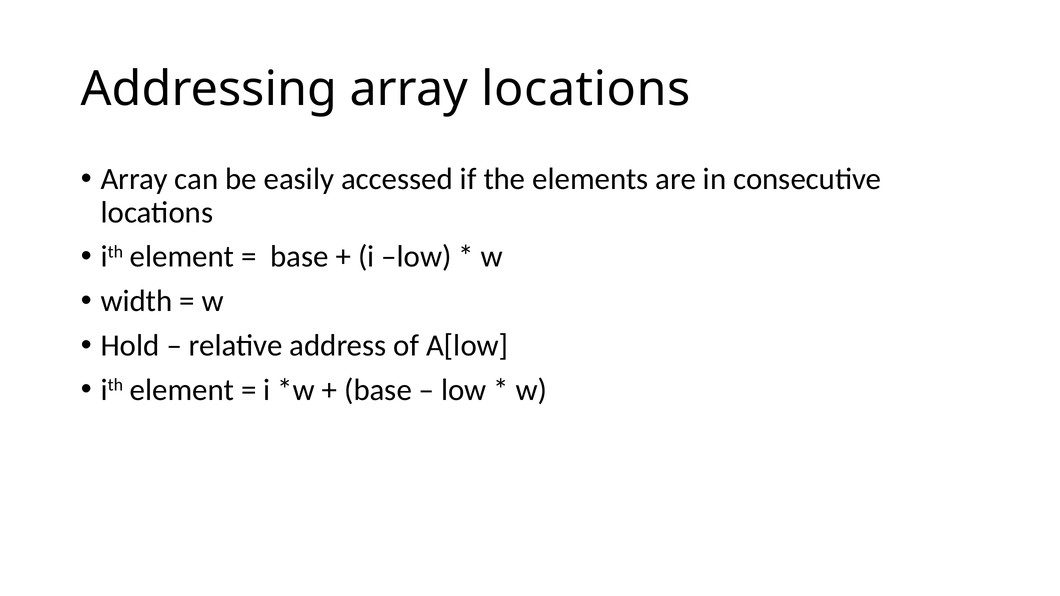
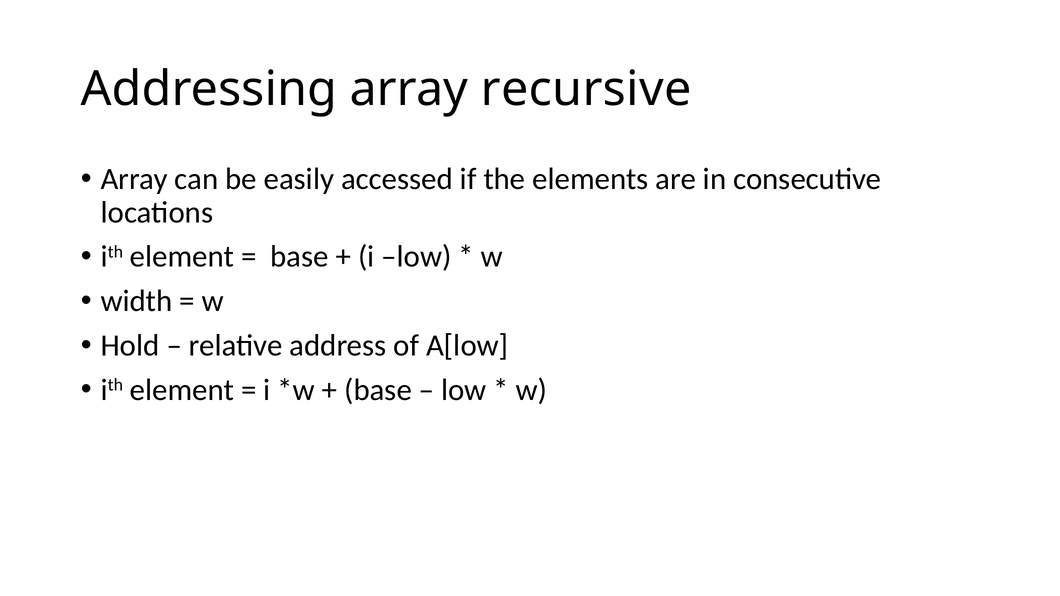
array locations: locations -> recursive
